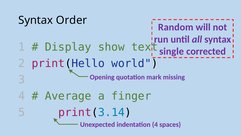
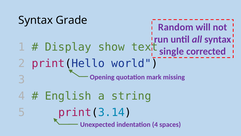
Order: Order -> Grade
Average: Average -> English
finger: finger -> string
